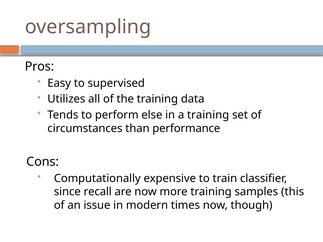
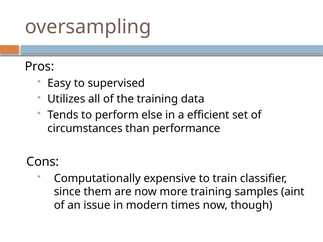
a training: training -> efficient
recall: recall -> them
this: this -> aint
